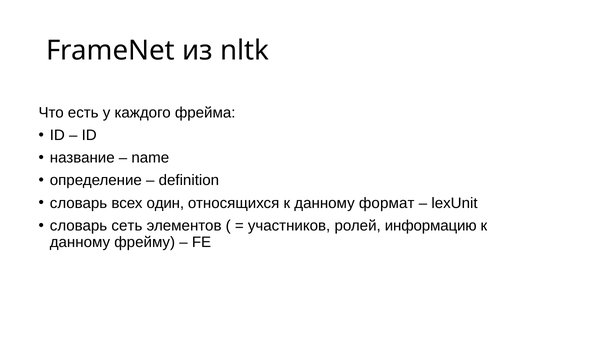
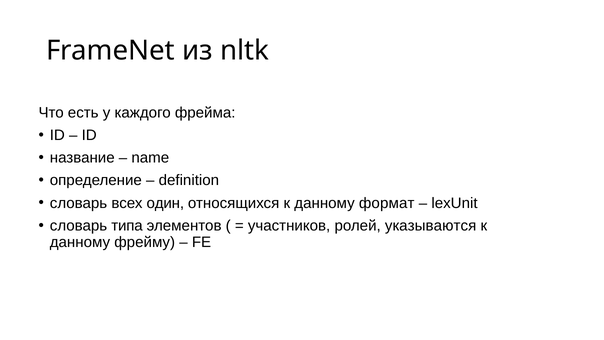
сеть: сеть -> типа
информацию: информацию -> указываются
